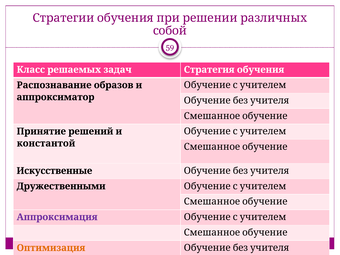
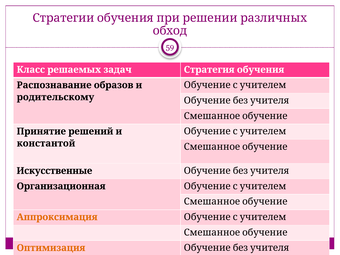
собой: собой -> обход
аппроксиматор: аппроксиматор -> родительскому
Дружественными: Дружественными -> Организационная
Аппроксимация colour: purple -> orange
